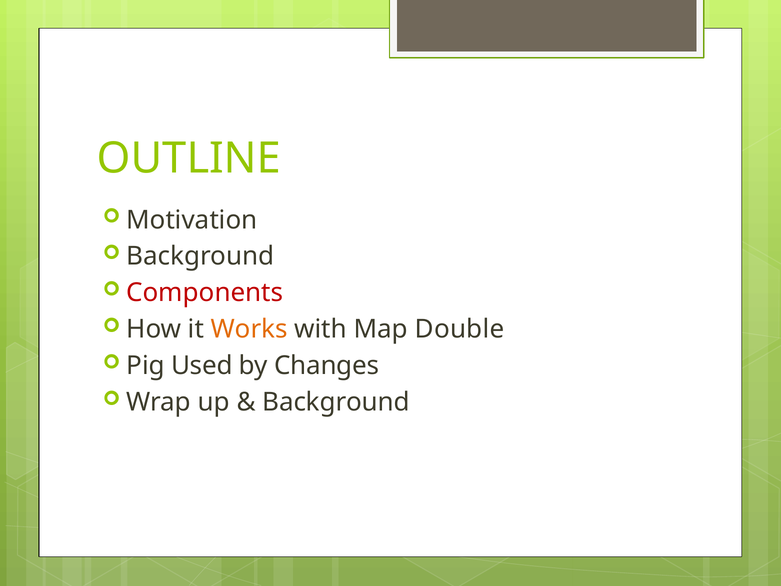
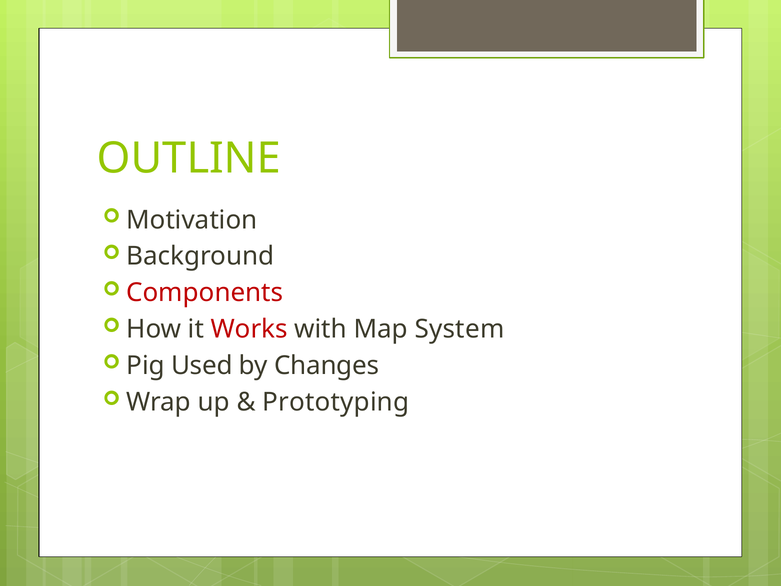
Works colour: orange -> red
Double: Double -> System
Background at (336, 402): Background -> Prototyping
